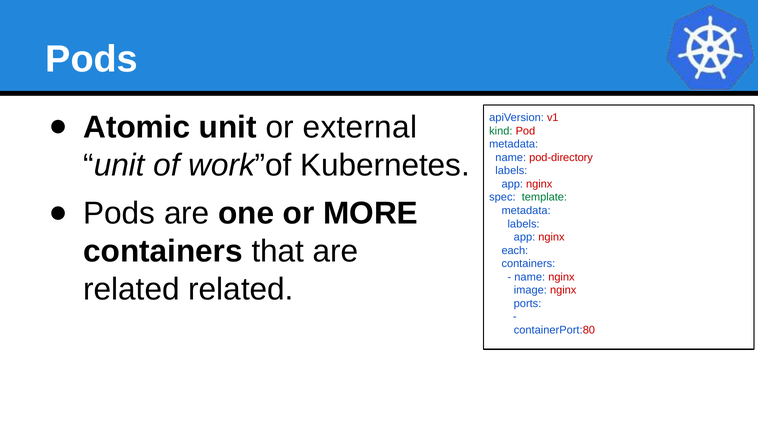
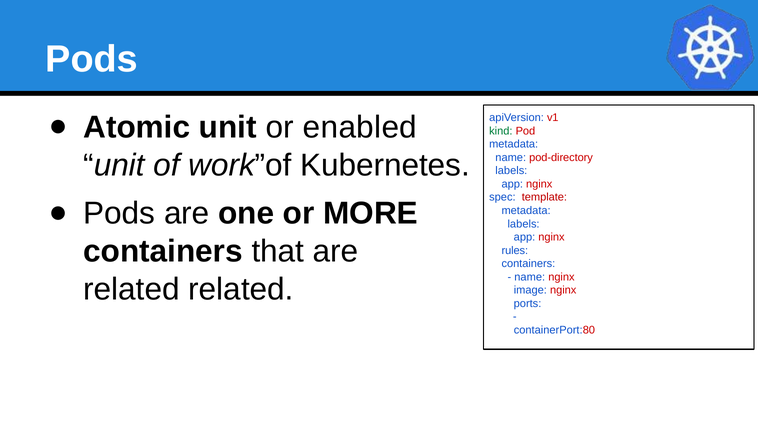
external: external -> enabled
template colour: green -> red
each: each -> rules
